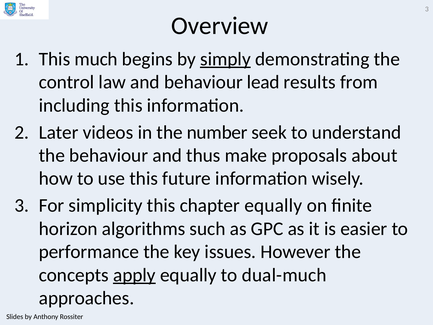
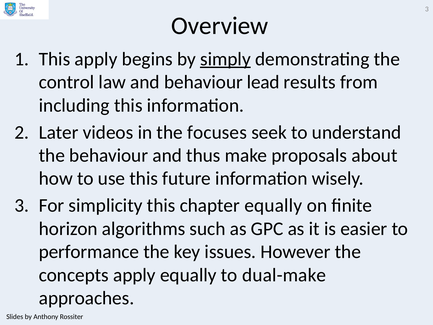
This much: much -> apply
number: number -> focuses
apply at (134, 275) underline: present -> none
dual-much: dual-much -> dual-make
